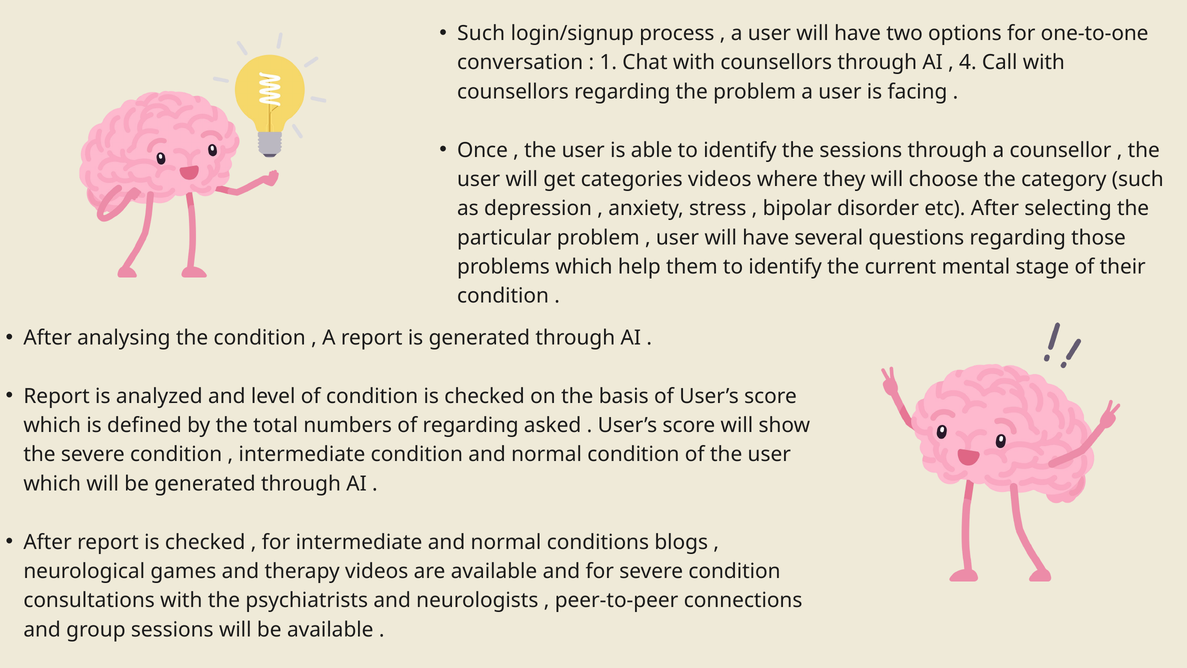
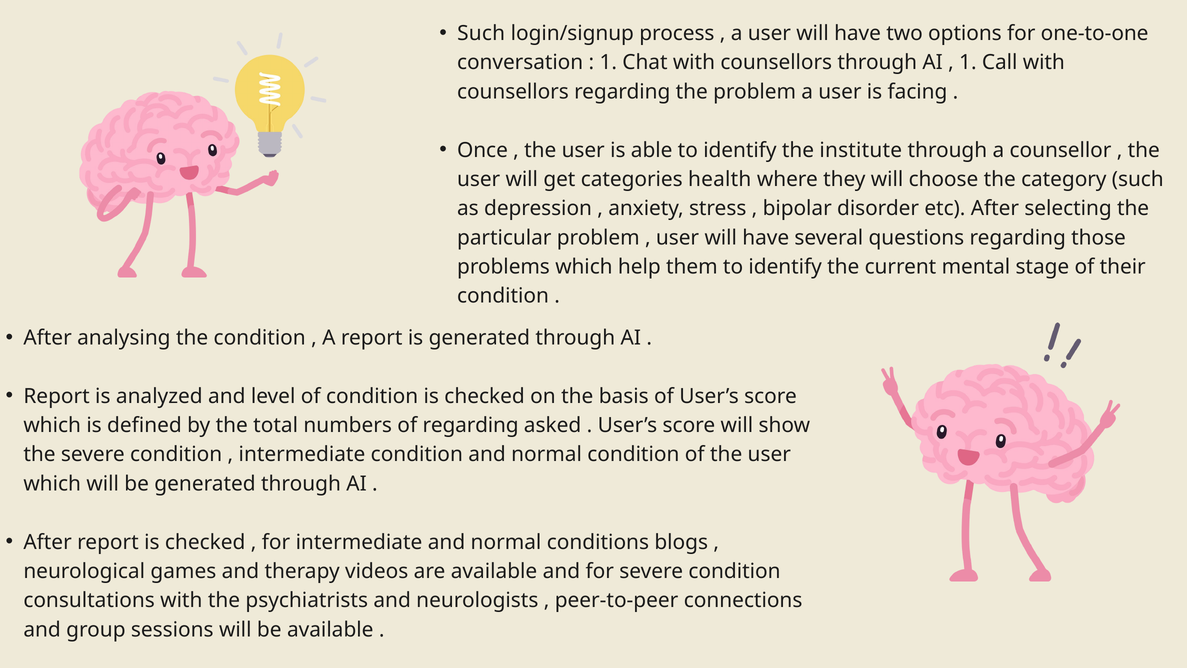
4 at (968, 63): 4 -> 1
the sessions: sessions -> institute
categories videos: videos -> health
